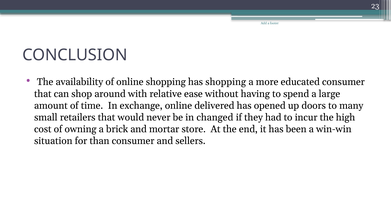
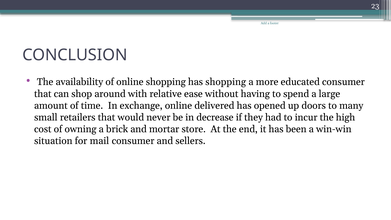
changed: changed -> decrease
than: than -> mail
